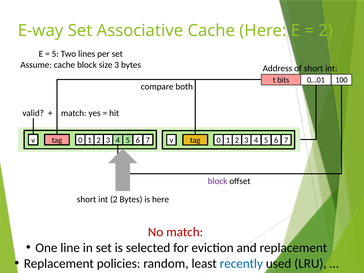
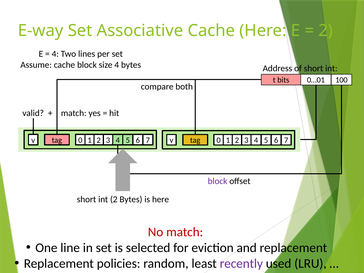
5 at (55, 54): 5 -> 4
size 3: 3 -> 4
recently colour: blue -> purple
